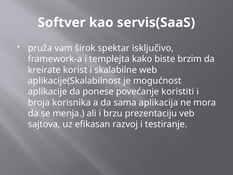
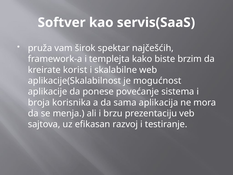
isključivo: isključivo -> najčešćih
koristiti: koristiti -> sistema
